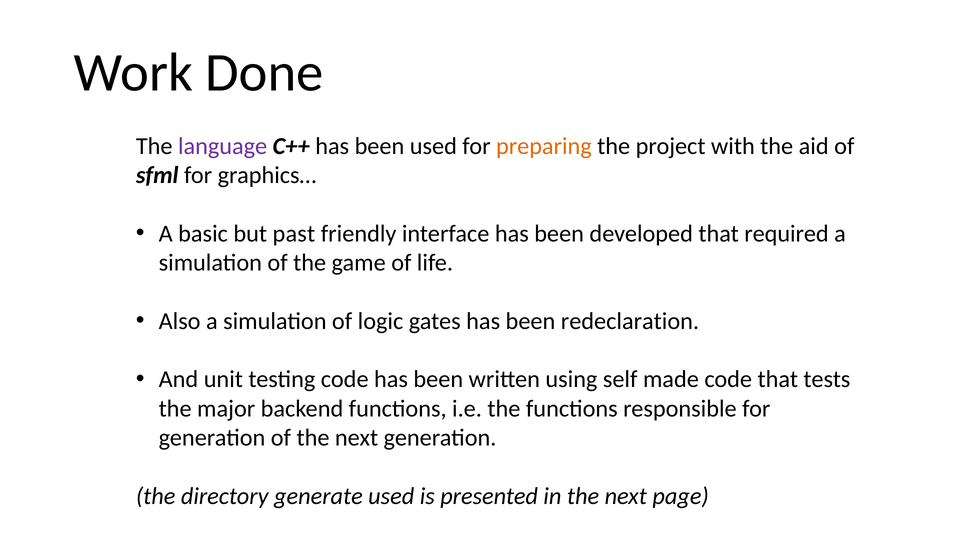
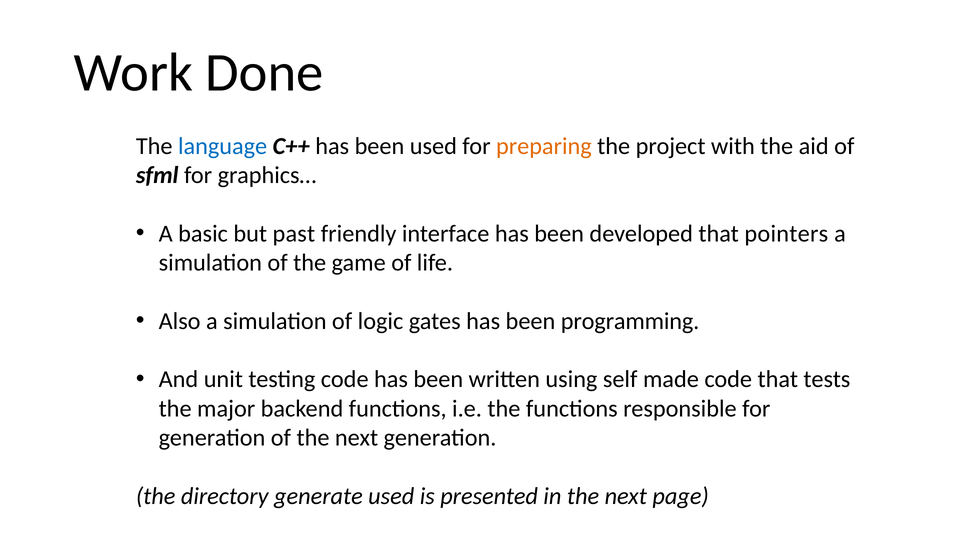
language colour: purple -> blue
required: required -> pointers
redeclaration: redeclaration -> programming
